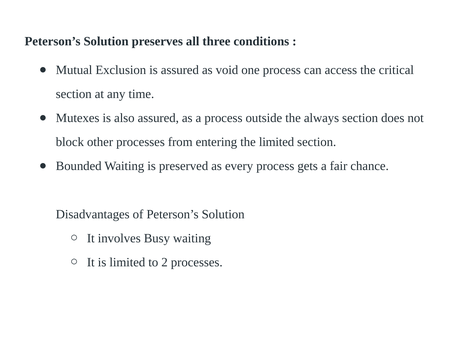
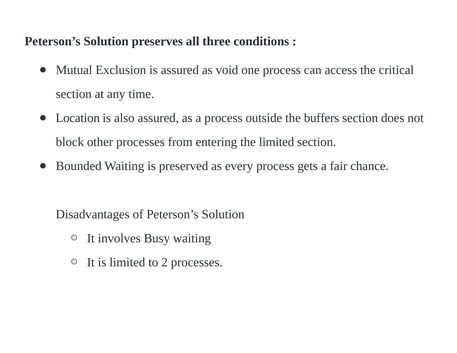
Mutexes: Mutexes -> Location
always: always -> buffers
